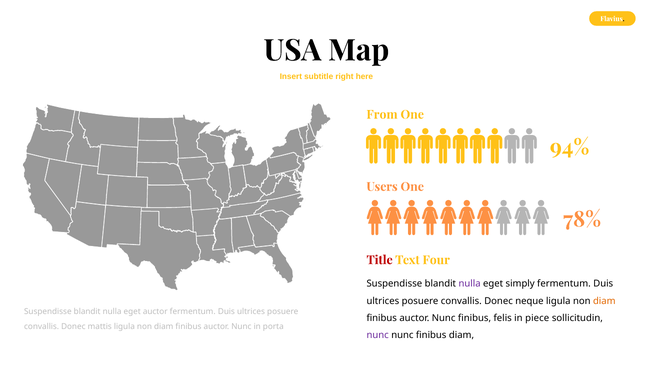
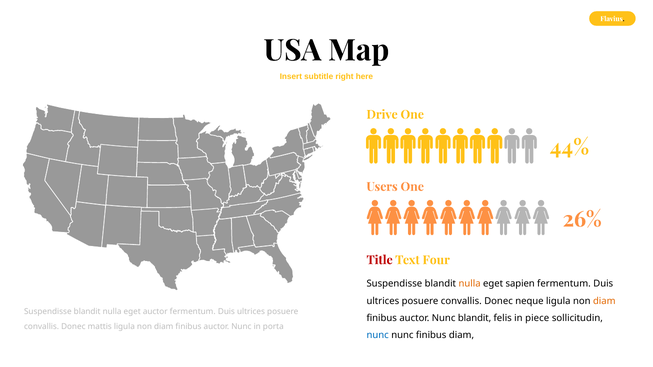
From: From -> Drive
94%: 94% -> 44%
78%: 78% -> 26%
nulla at (470, 284) colour: purple -> orange
simply: simply -> sapien
auctor Nunc finibus: finibus -> blandit
nunc at (378, 335) colour: purple -> blue
